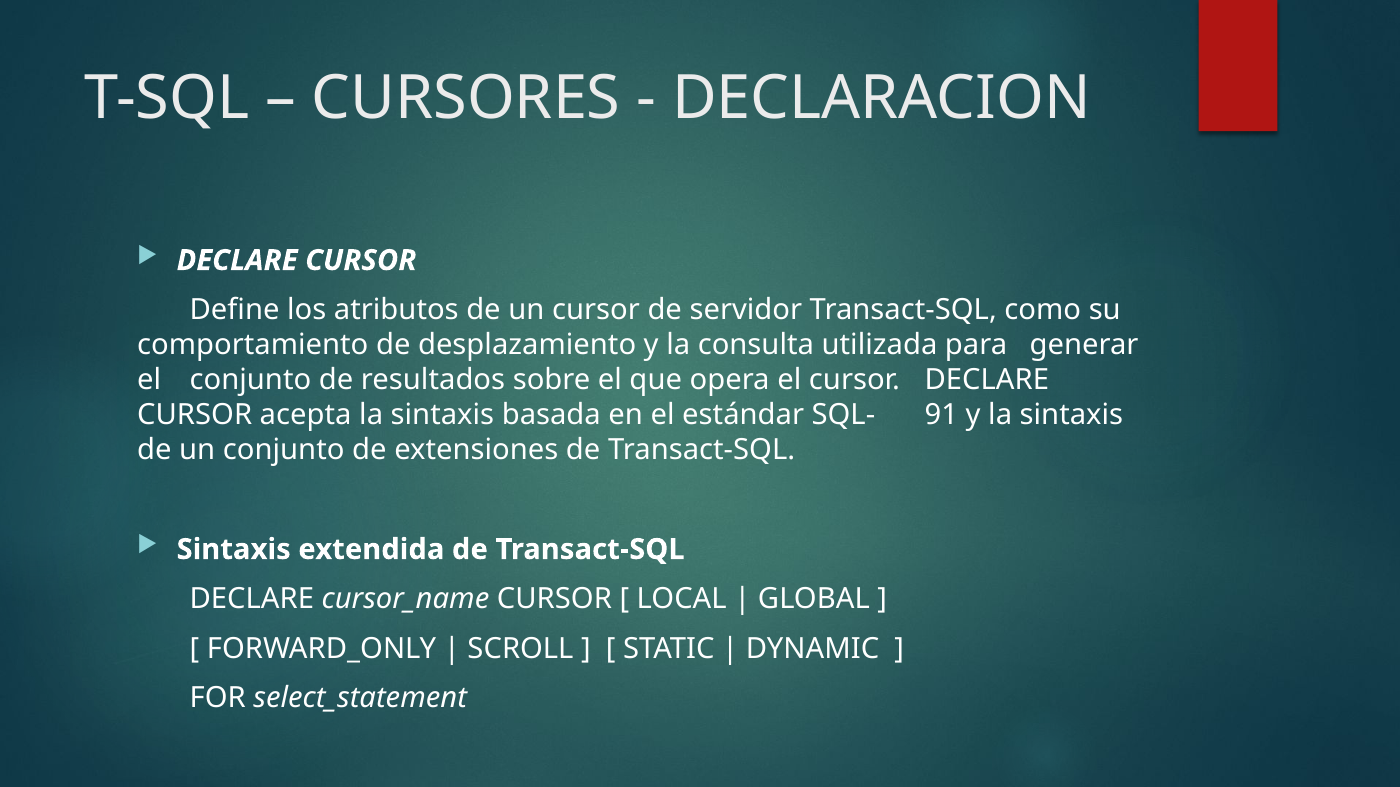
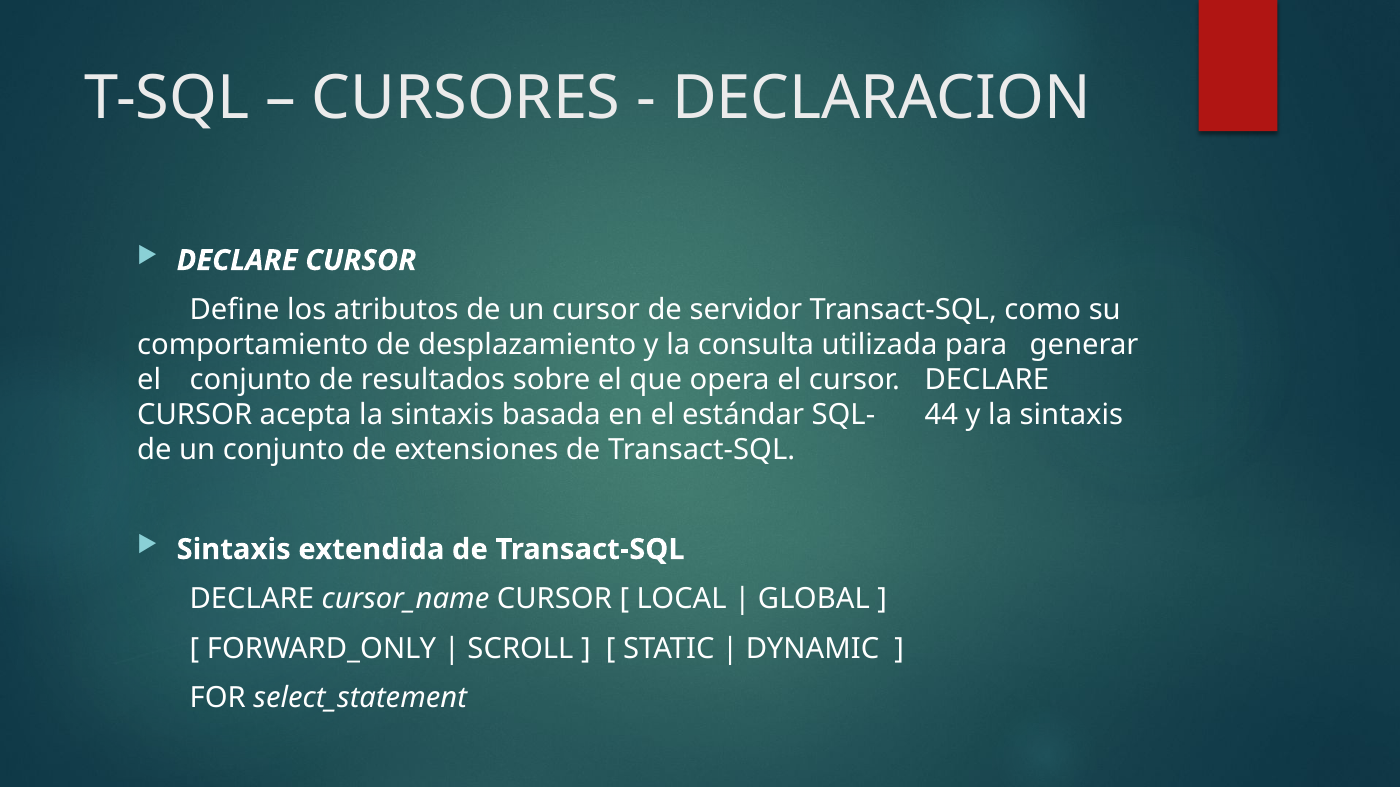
91: 91 -> 44
